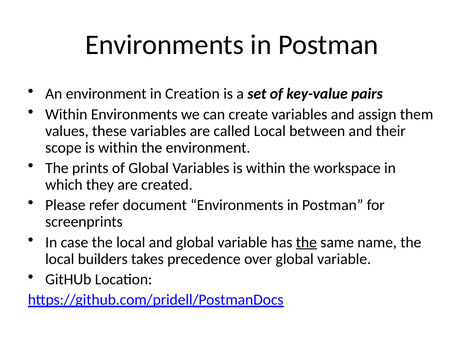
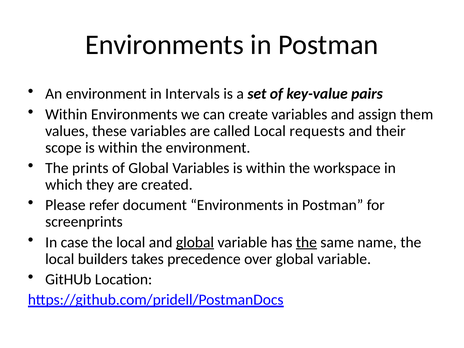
Creation: Creation -> Intervals
between: between -> requests
global at (195, 242) underline: none -> present
